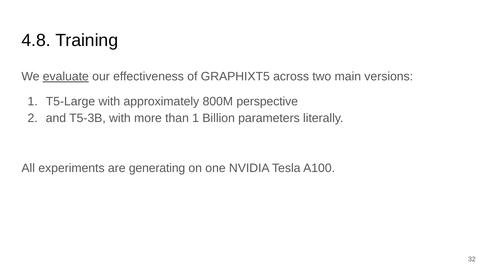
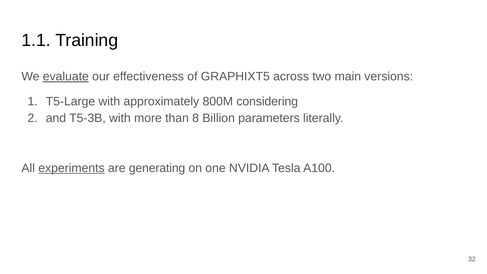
4.8: 4.8 -> 1.1
perspective: perspective -> considering
than 1: 1 -> 8
experiments underline: none -> present
